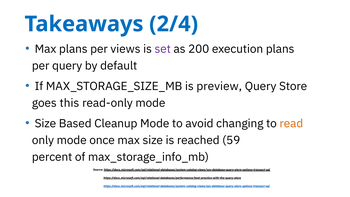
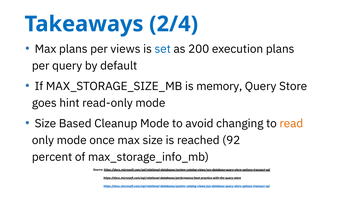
set colour: purple -> blue
preview: preview -> memory
this: this -> hint
59: 59 -> 92
